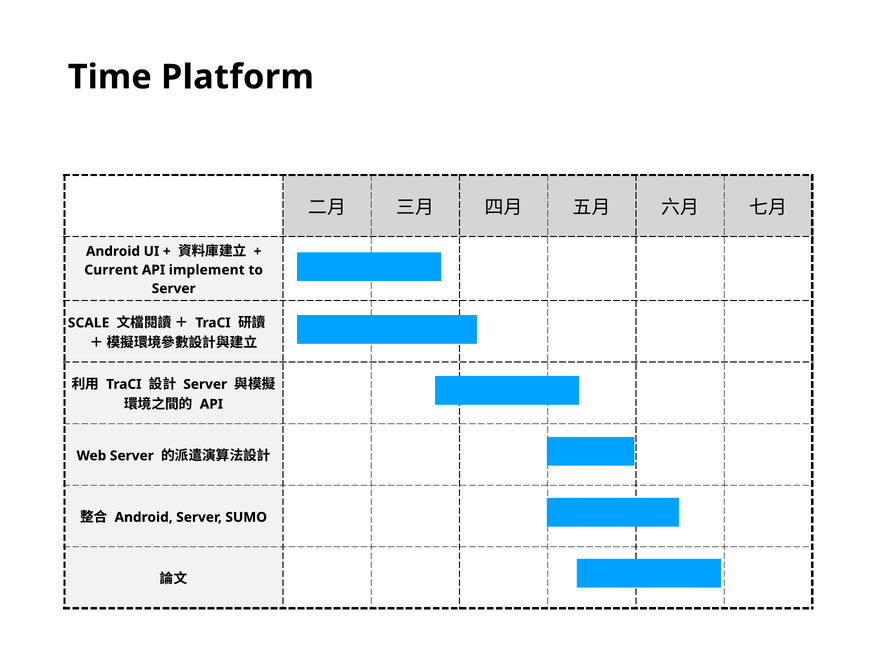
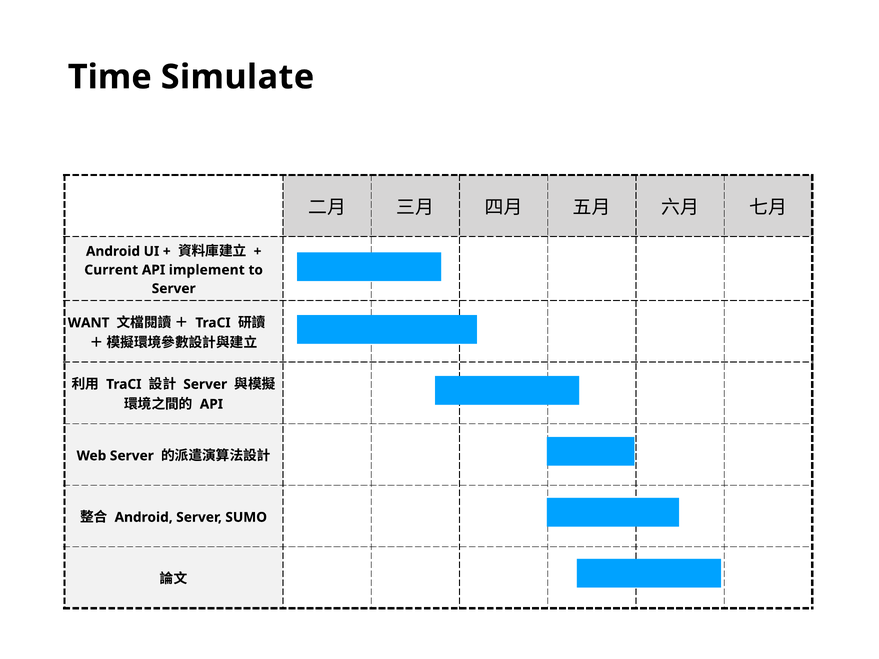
Platform: Platform -> Simulate
SCALE: SCALE -> WANT
